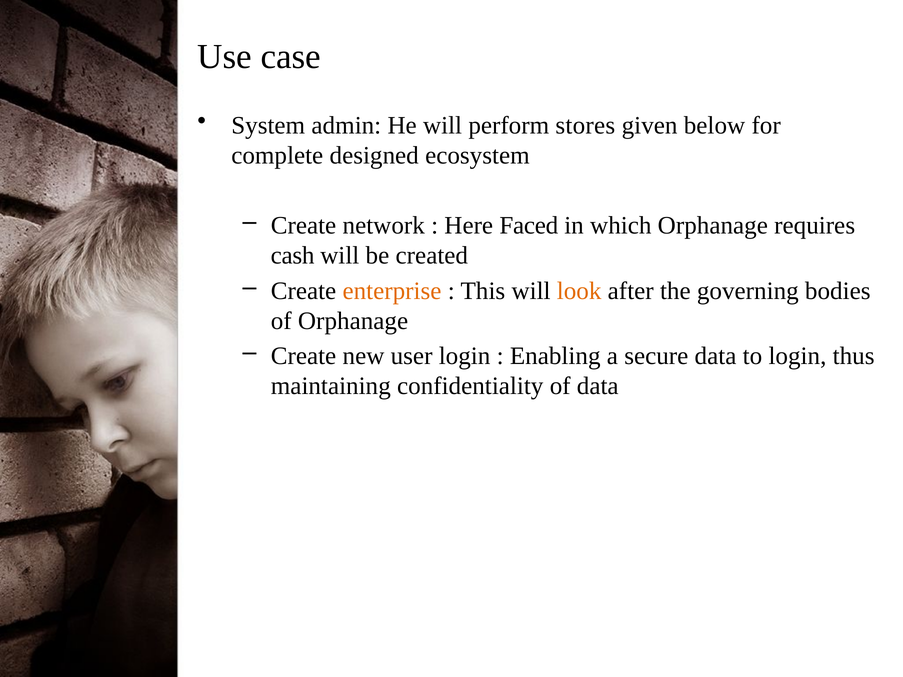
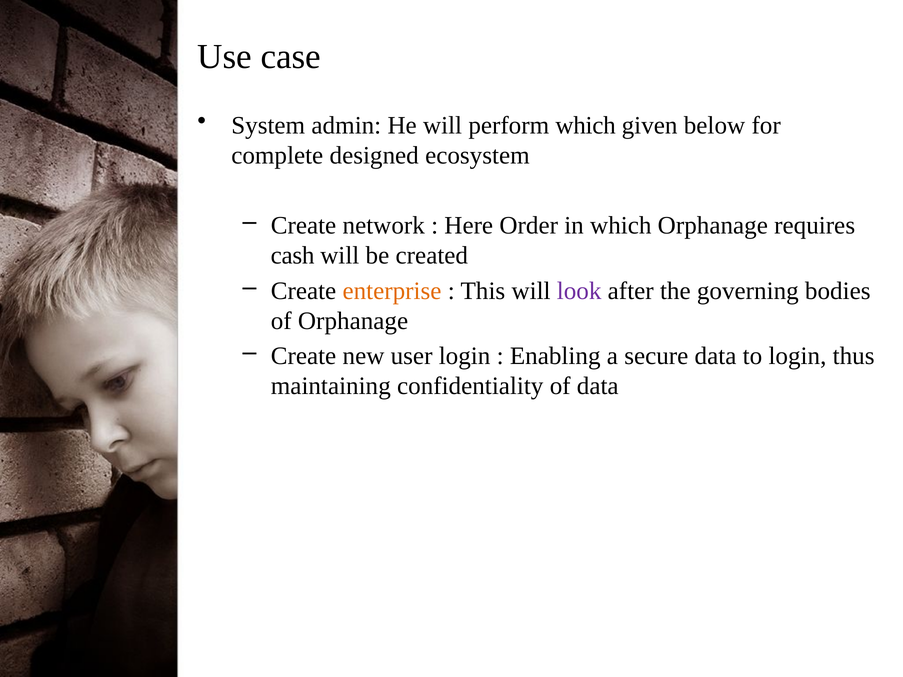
perform stores: stores -> which
Faced: Faced -> Order
look colour: orange -> purple
